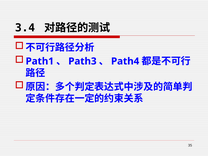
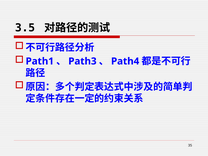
3.4: 3.4 -> 3.5
